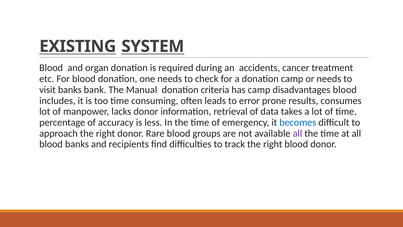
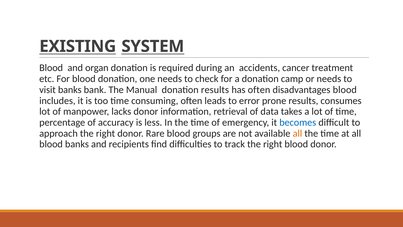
donation criteria: criteria -> results
has camp: camp -> often
all at (297, 133) colour: purple -> orange
